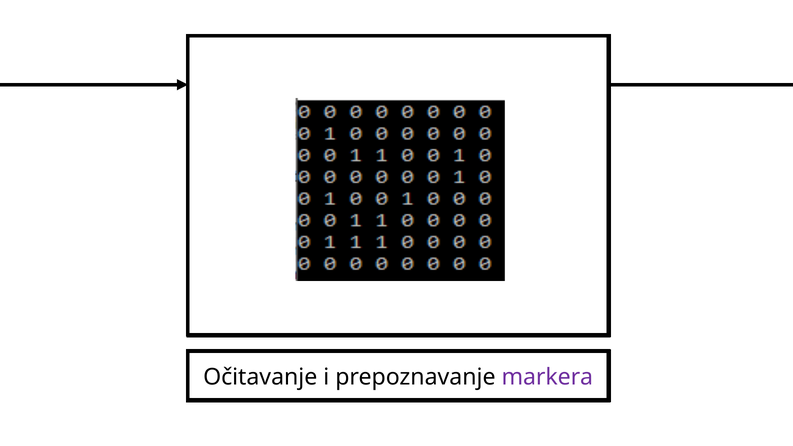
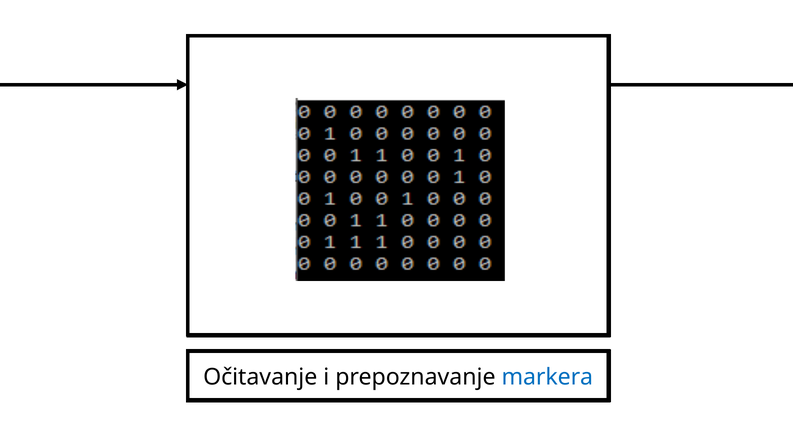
markera at (547, 377) colour: purple -> blue
